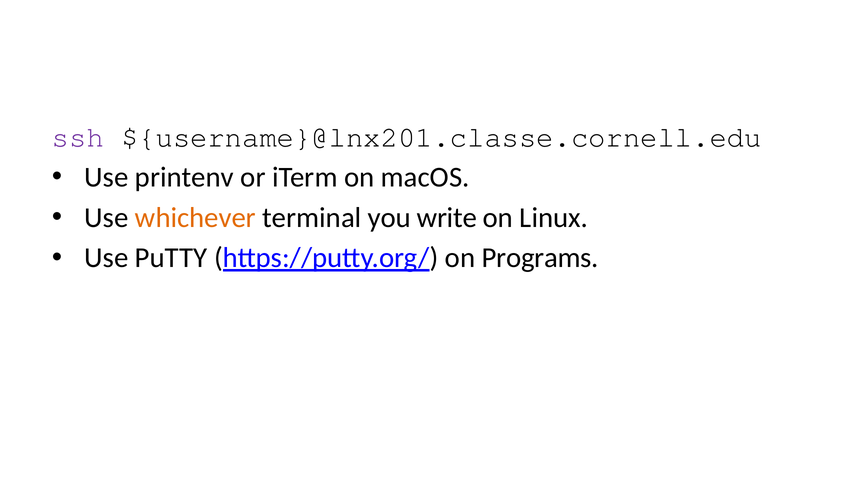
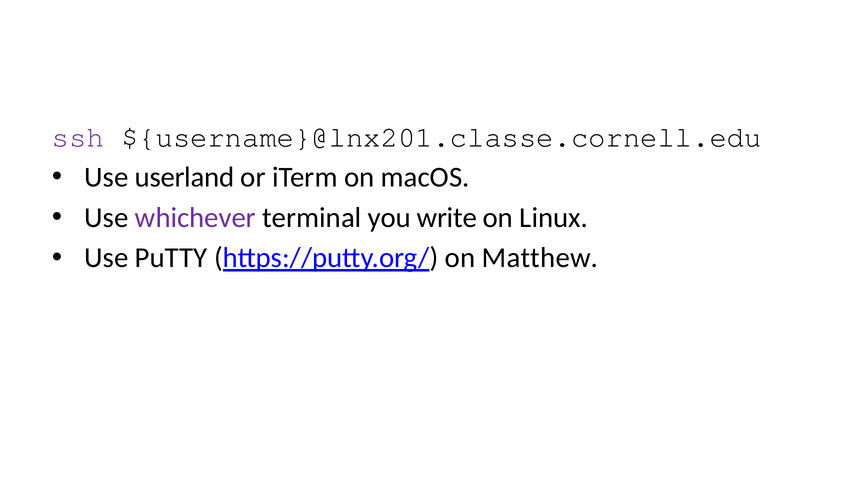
printenv: printenv -> userland
whichever colour: orange -> purple
Programs: Programs -> Matthew
